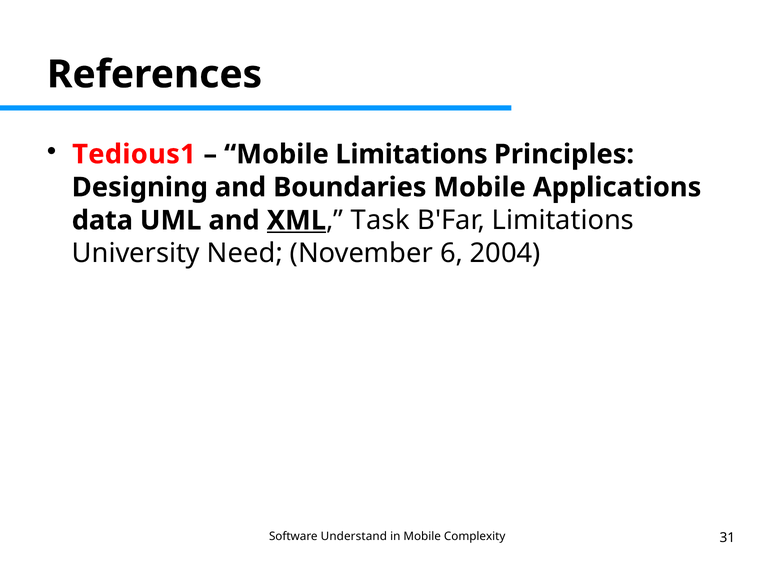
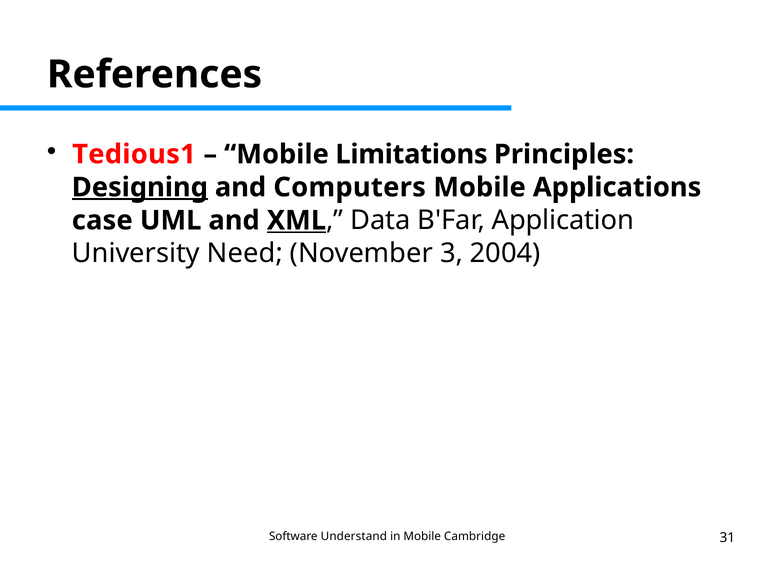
Designing underline: none -> present
Boundaries: Boundaries -> Computers
data: data -> case
Task: Task -> Data
B'Far Limitations: Limitations -> Application
6: 6 -> 3
Complexity: Complexity -> Cambridge
